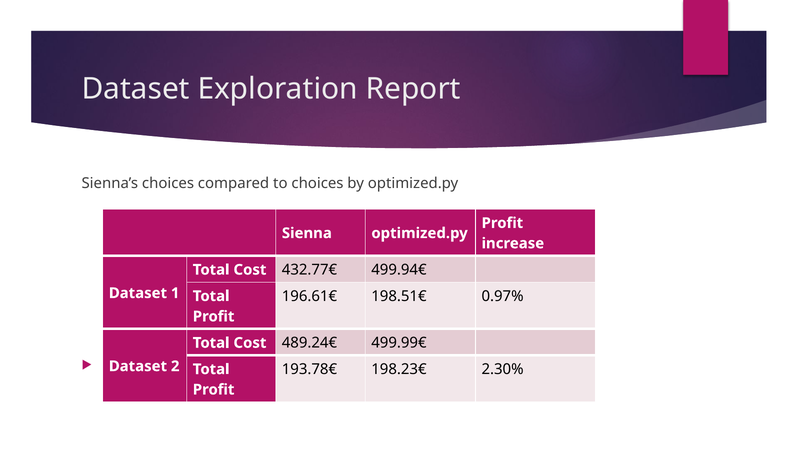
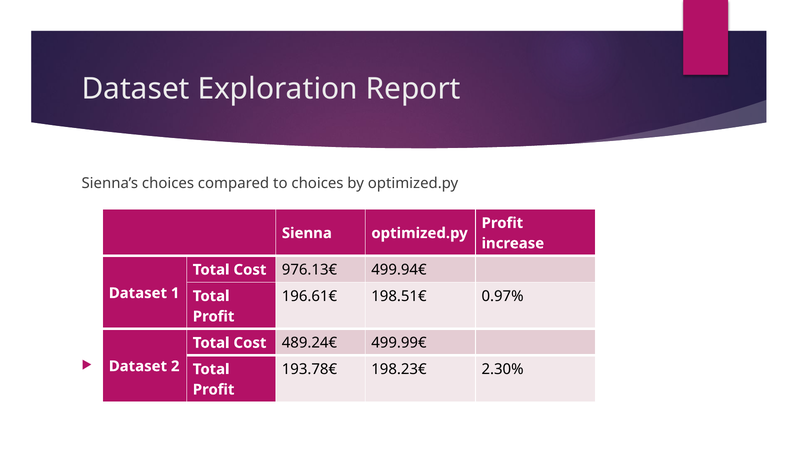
432.77€: 432.77€ -> 976.13€
